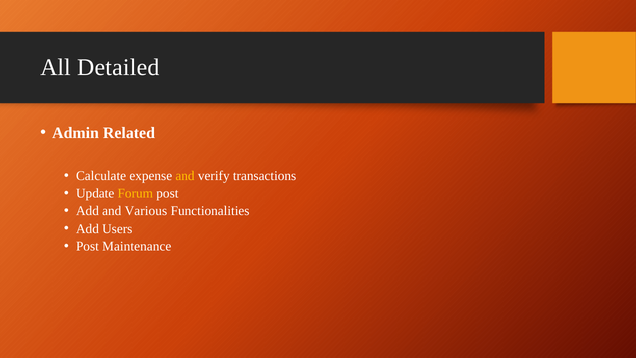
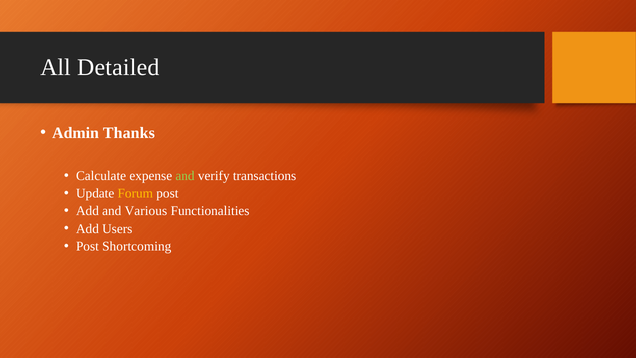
Related: Related -> Thanks
and at (185, 176) colour: yellow -> light green
Maintenance: Maintenance -> Shortcoming
